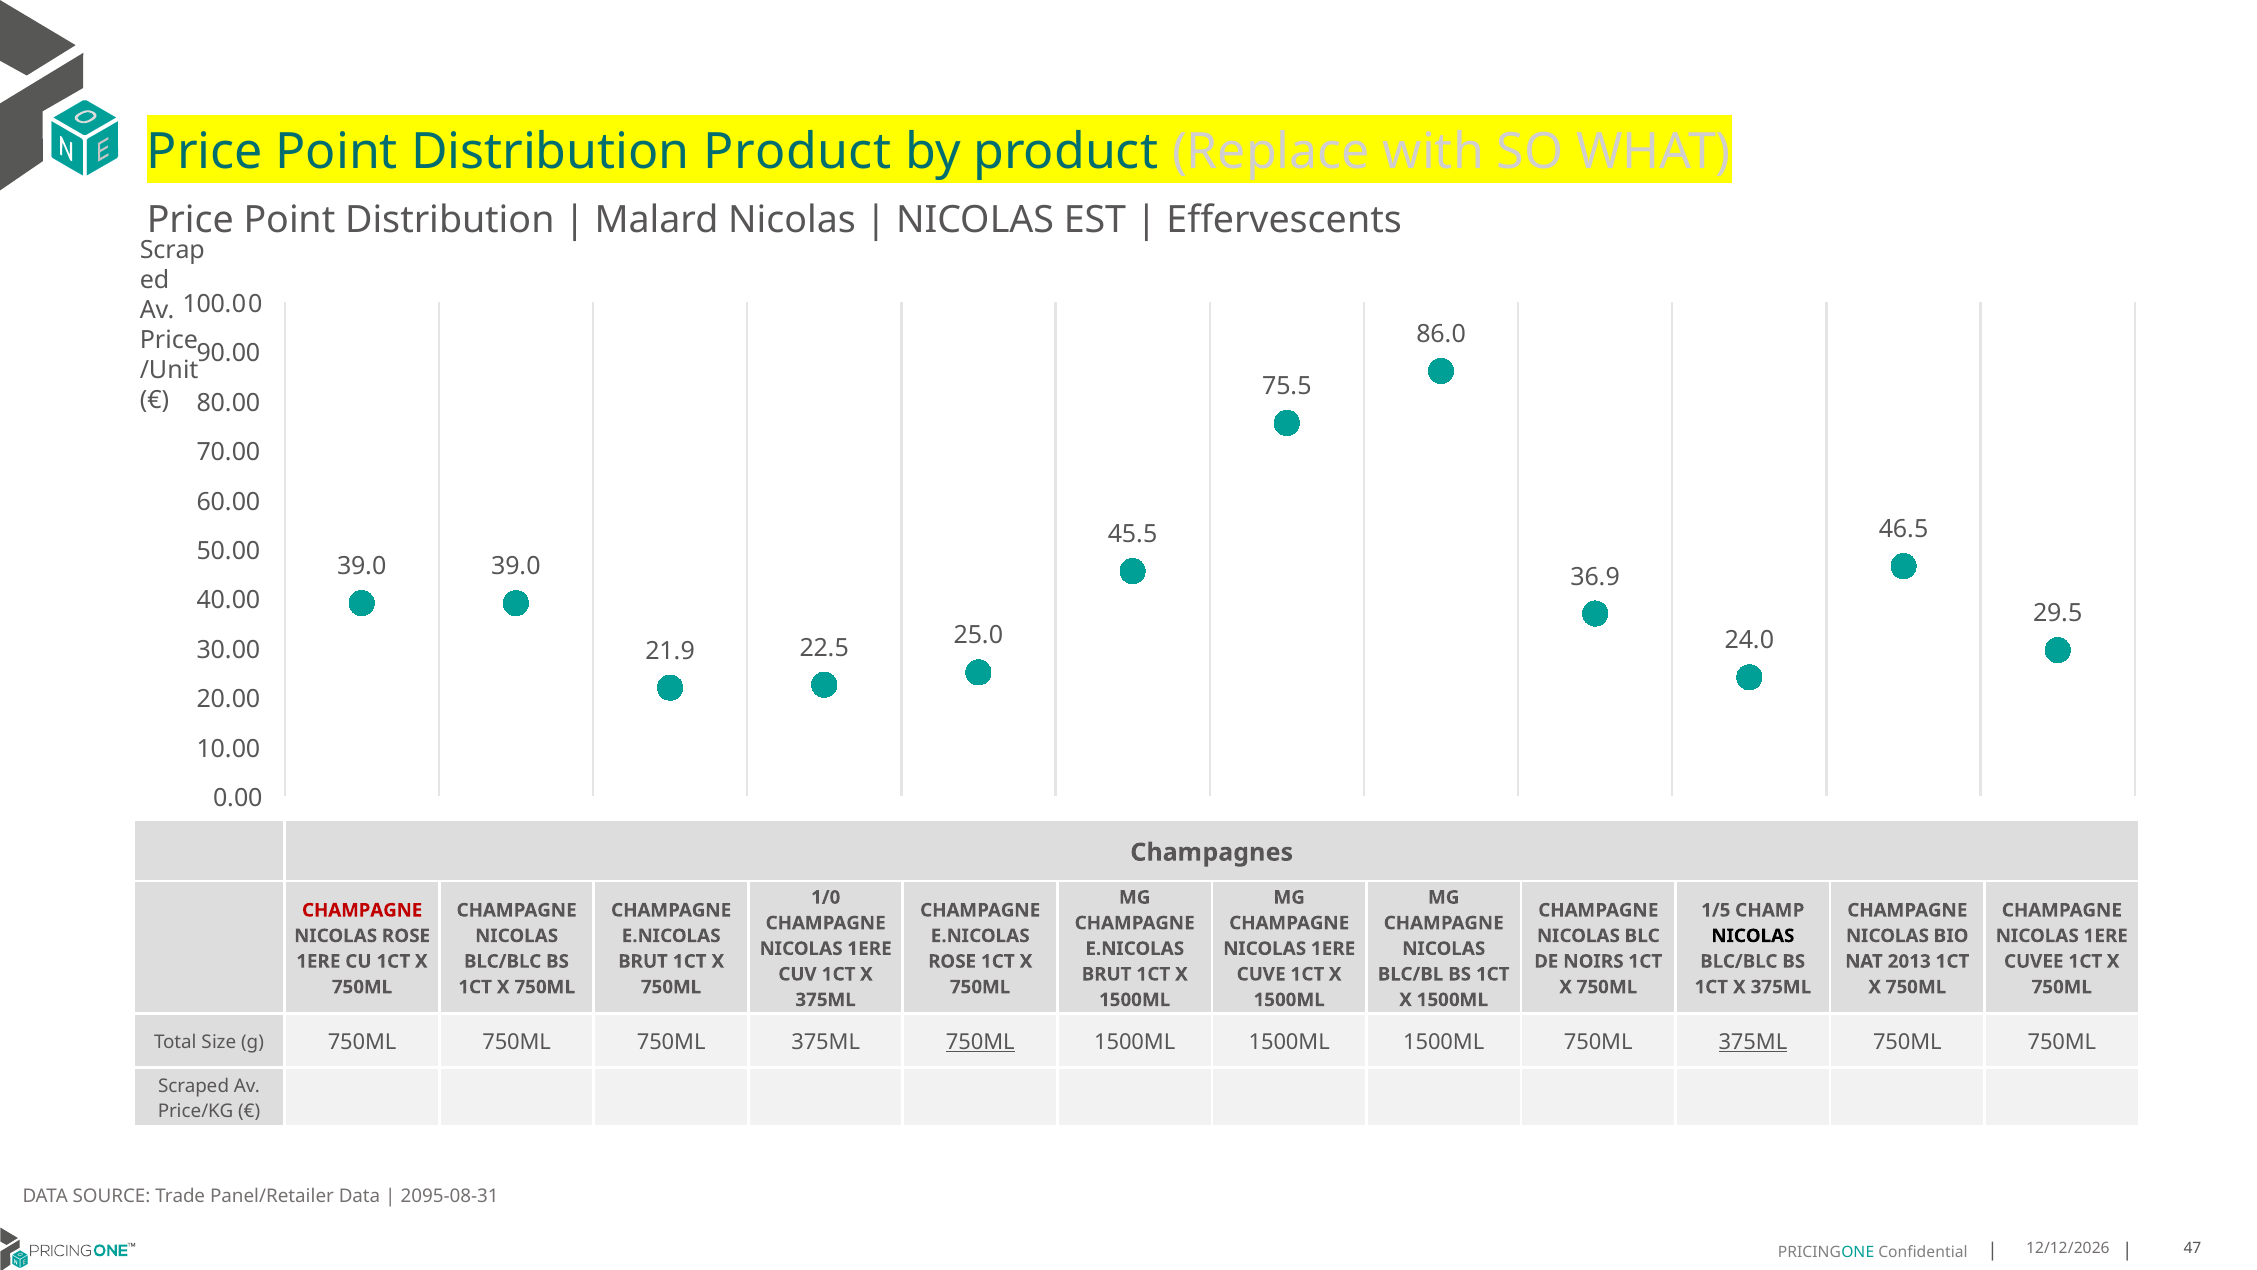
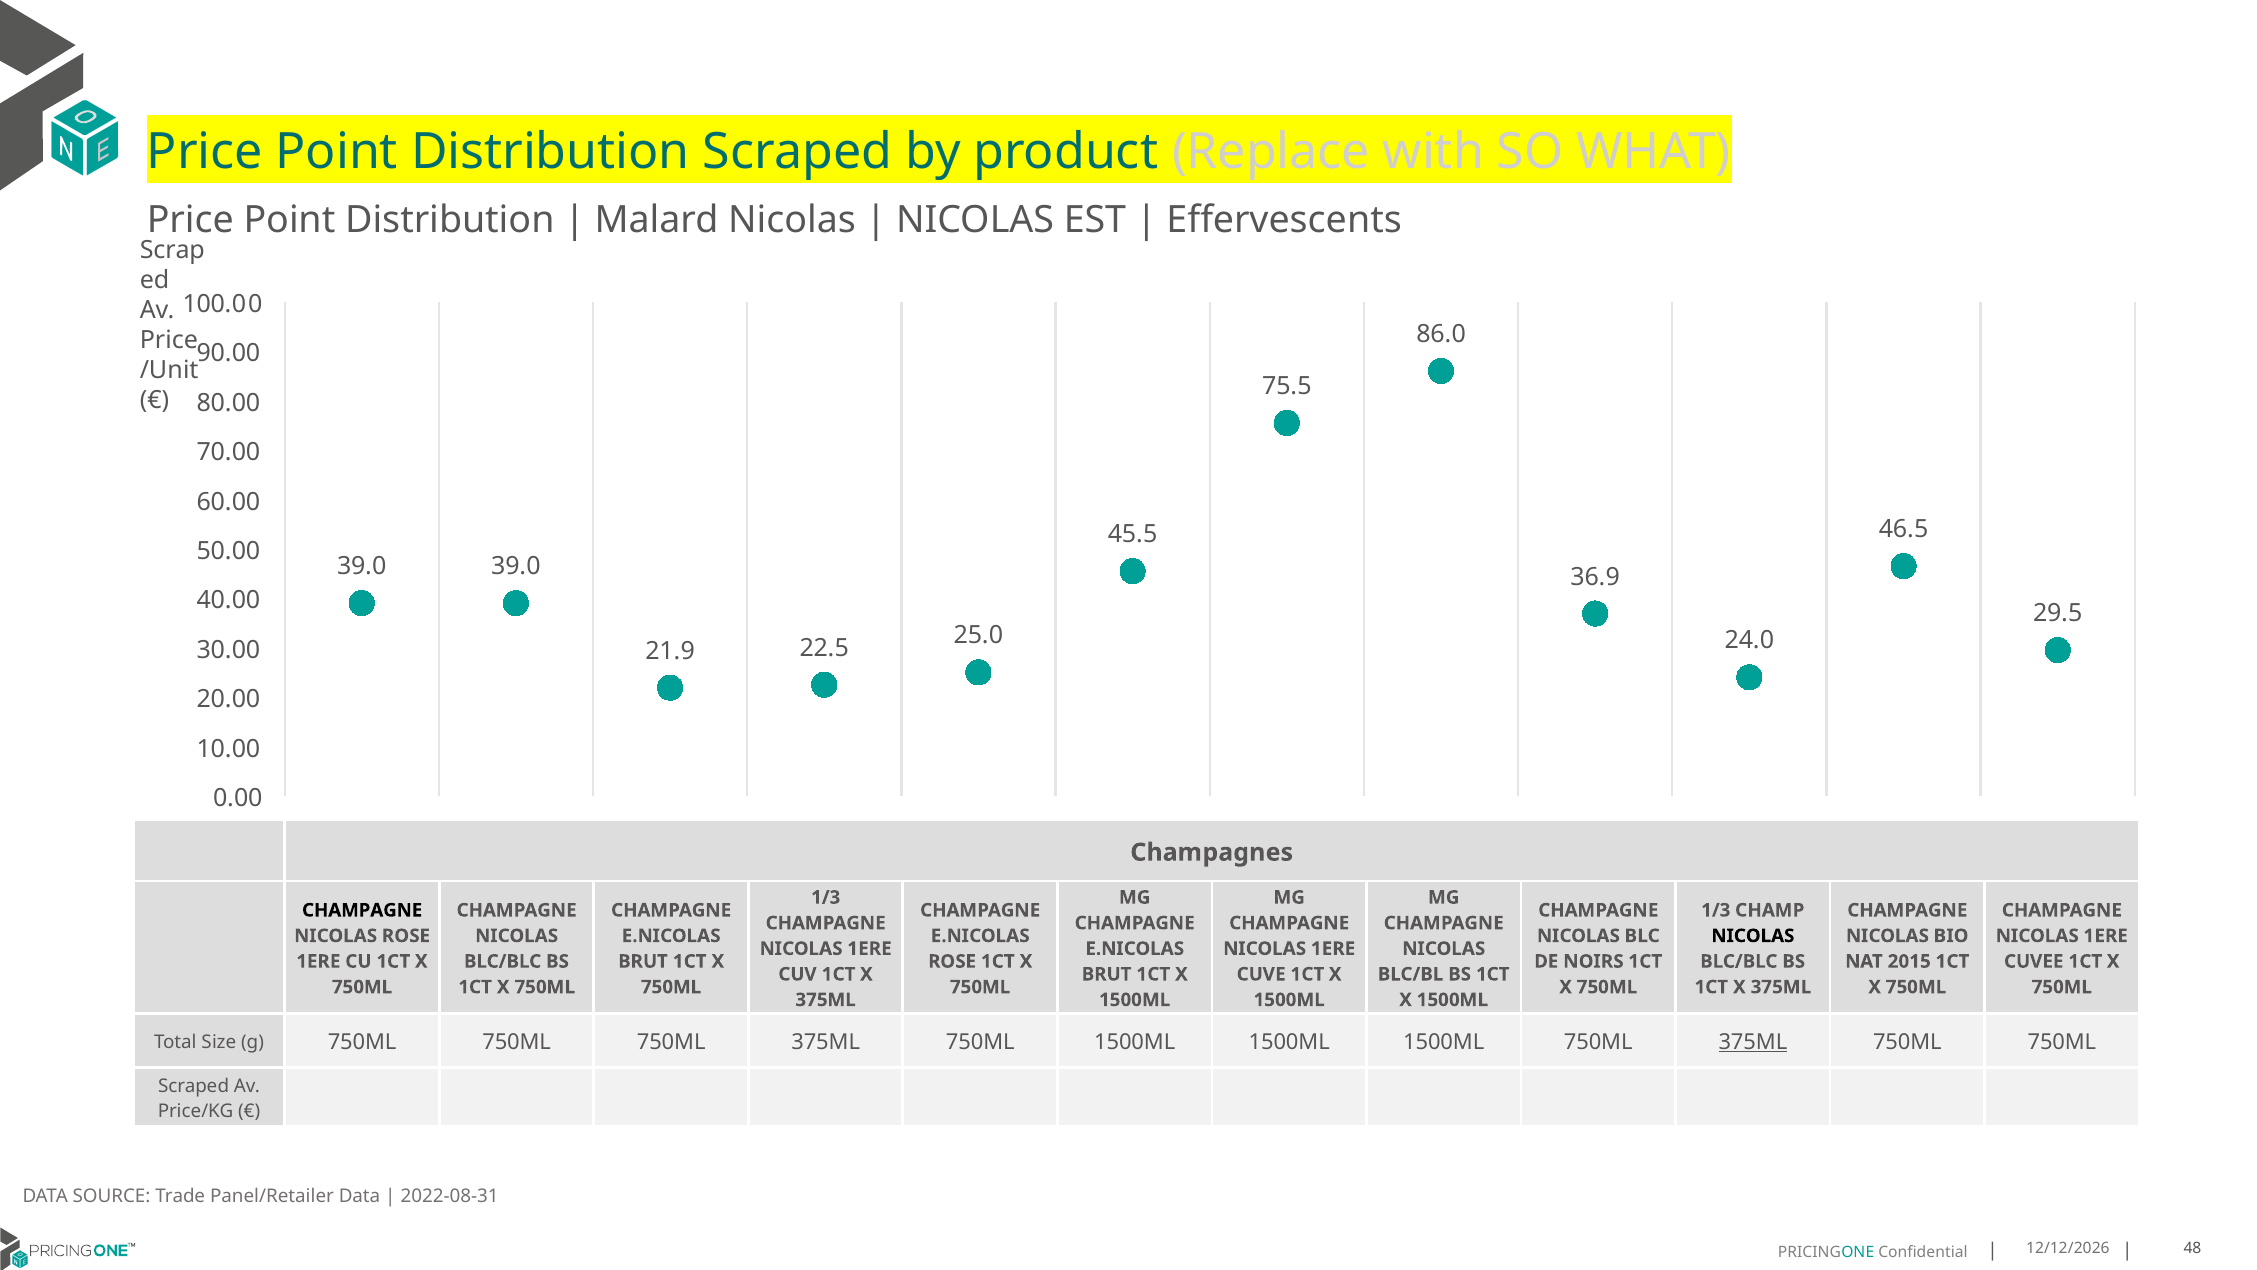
Distribution Product: Product -> Scraped
1/0 at (826, 897): 1/0 -> 1/3
CHAMPAGNE at (362, 910) colour: red -> black
1/5 at (1716, 910): 1/5 -> 1/3
2013: 2013 -> 2015
750ML at (980, 1042) underline: present -> none
2095-08-31: 2095-08-31 -> 2022-08-31
47: 47 -> 48
